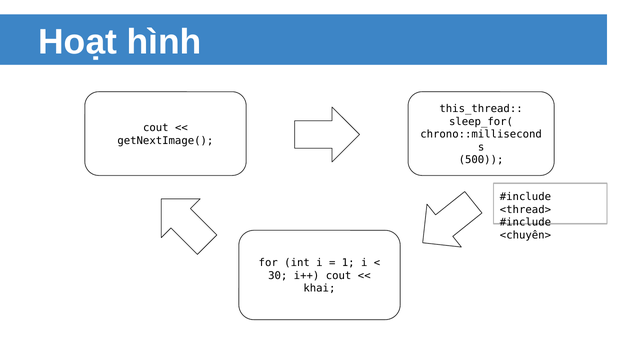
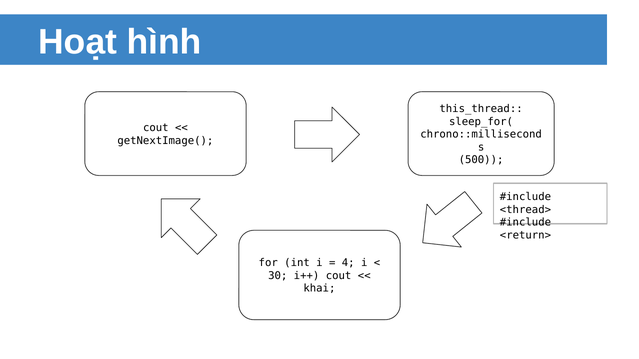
<chuyển>: <chuyển> -> <return>
1: 1 -> 4
